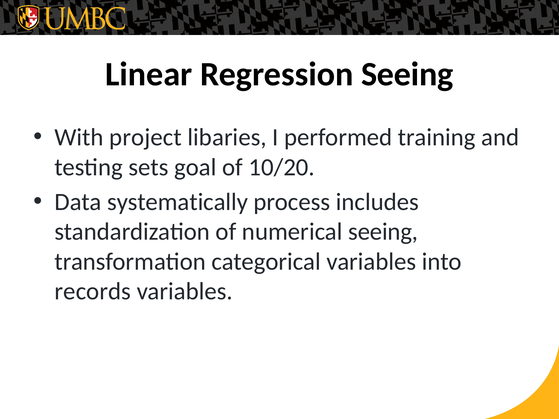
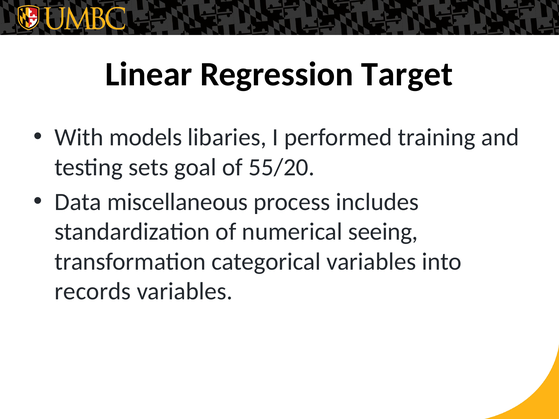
Regression Seeing: Seeing -> Target
project: project -> models
10/20: 10/20 -> 55/20
systematically: systematically -> miscellaneous
